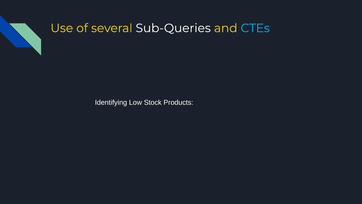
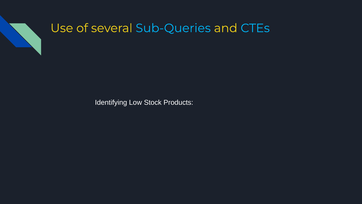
Sub-Queries colour: white -> light blue
